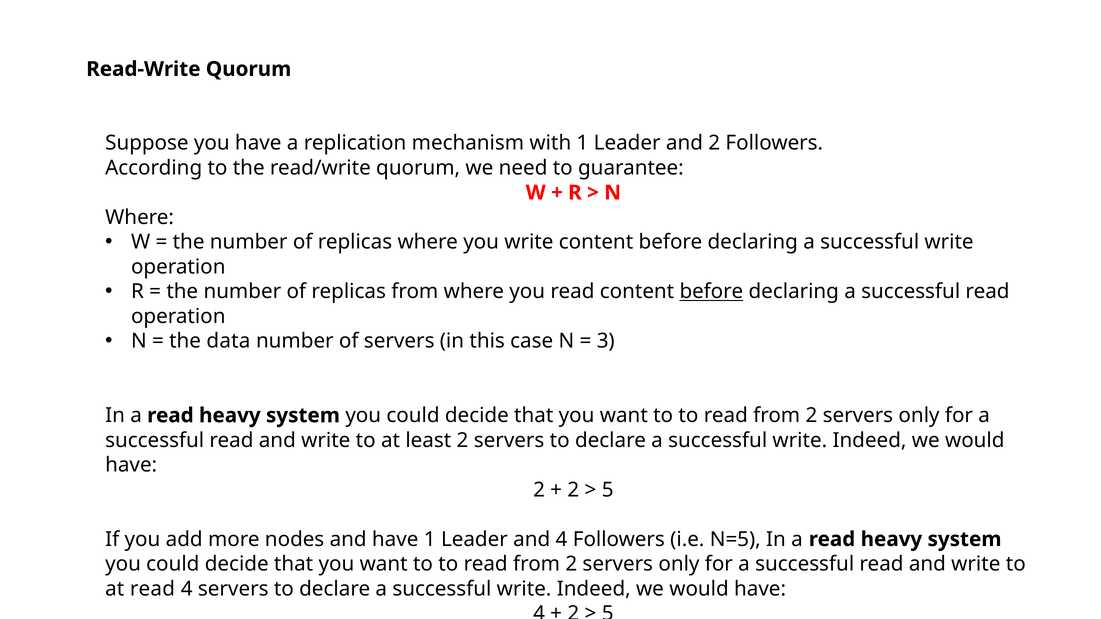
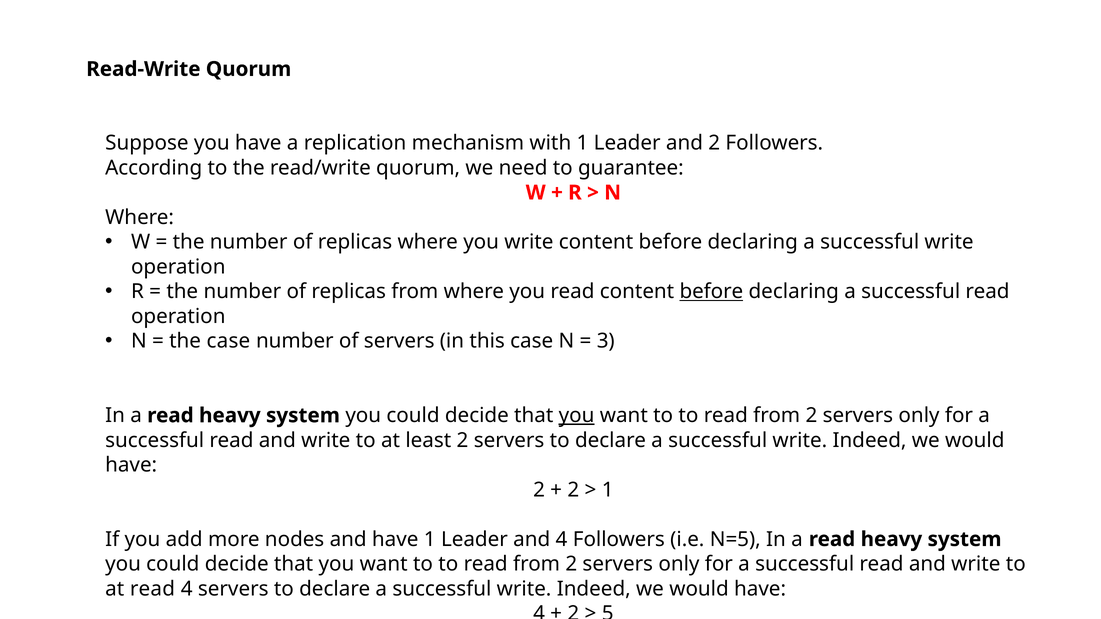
the data: data -> case
you at (577, 416) underline: none -> present
5 at (608, 490): 5 -> 1
